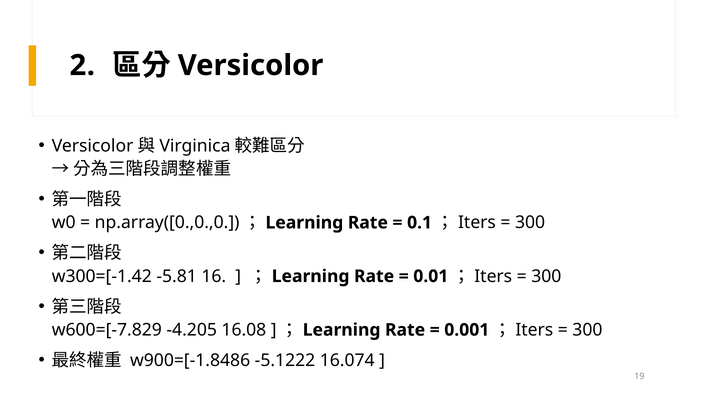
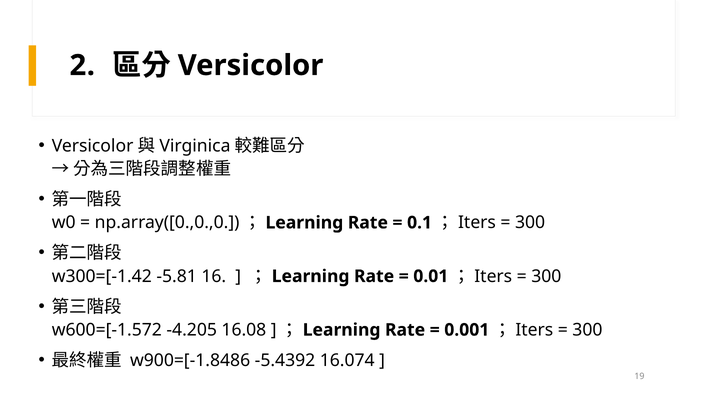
w600=[-7.829: w600=[-7.829 -> w600=[-1.572
-5.1222: -5.1222 -> -5.4392
